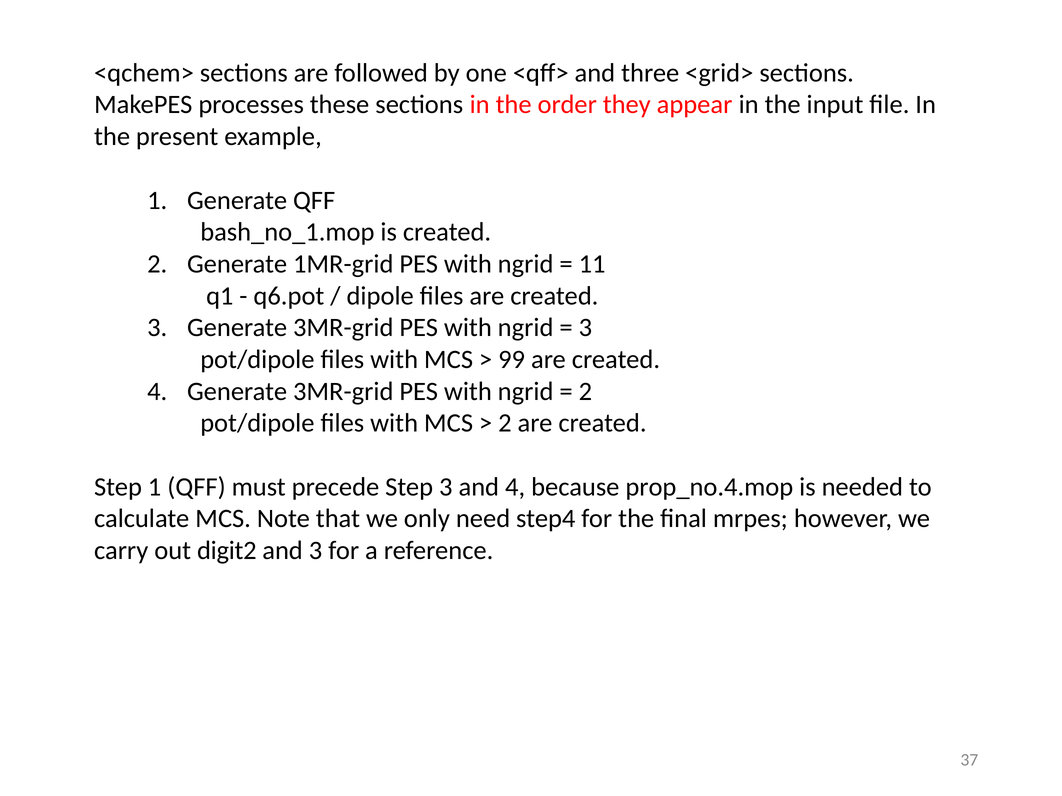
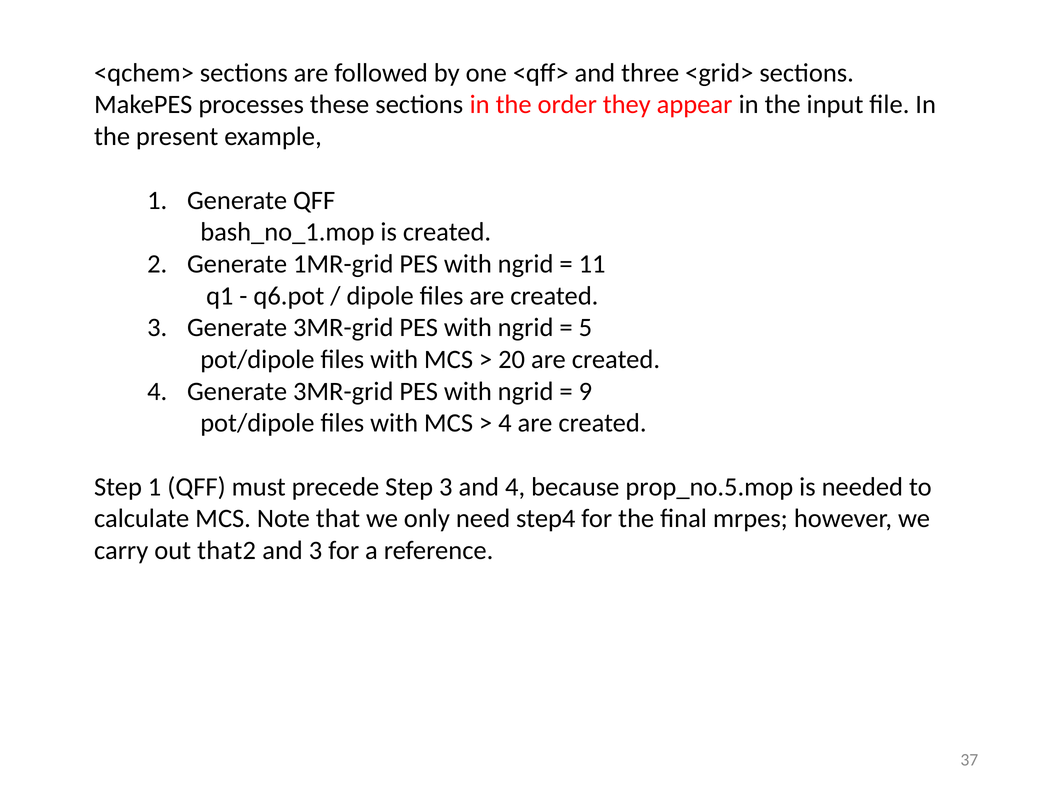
3 at (585, 328): 3 -> 5
99: 99 -> 20
2 at (585, 392): 2 -> 9
2 at (505, 423): 2 -> 4
prop_no.4.mop: prop_no.4.mop -> prop_no.5.mop
digit2: digit2 -> that2
